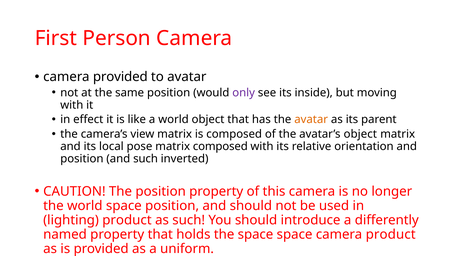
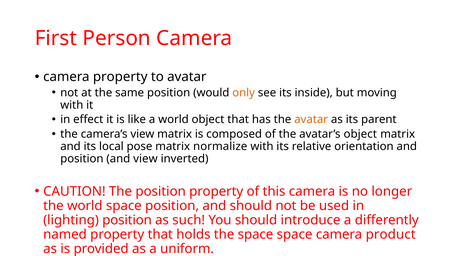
camera provided: provided -> property
only colour: purple -> orange
matrix composed: composed -> normalize
and such: such -> view
lighting product: product -> position
